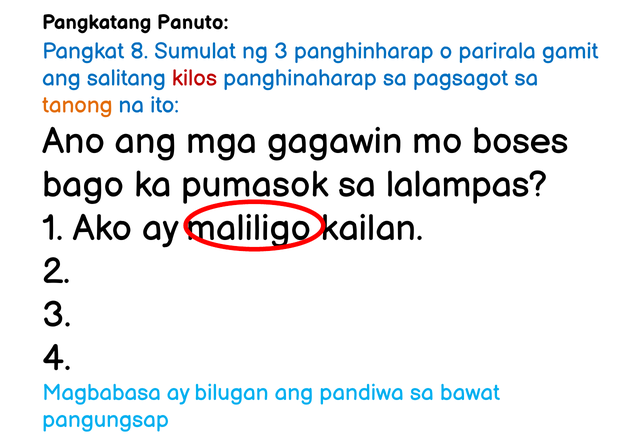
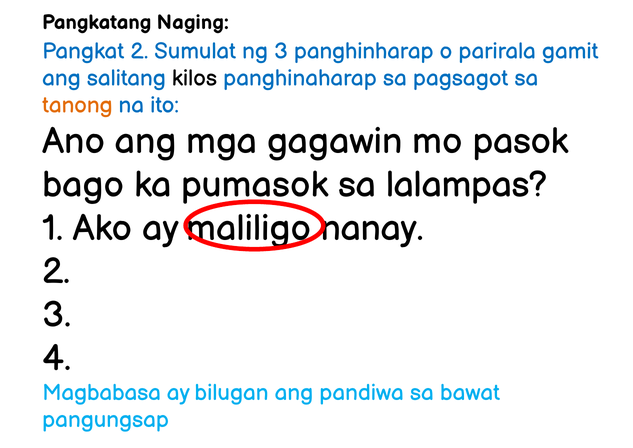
Panuto: Panuto -> Naging
Pangkat 8: 8 -> 2
kilos colour: red -> black
boses: boses -> pasok
kailan: kailan -> nanay
